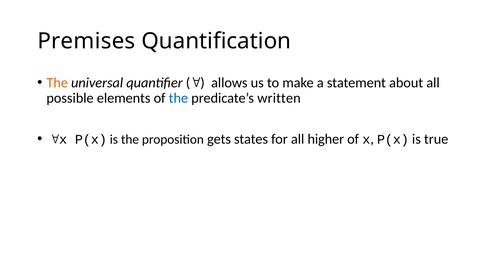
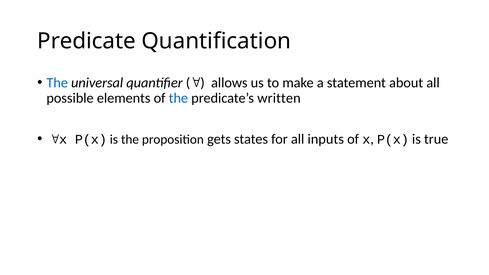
Premises: Premises -> Predicate
The at (57, 83) colour: orange -> blue
higher: higher -> inputs
